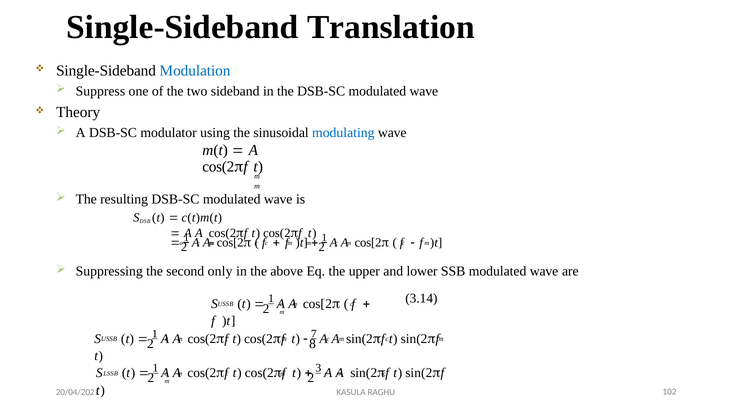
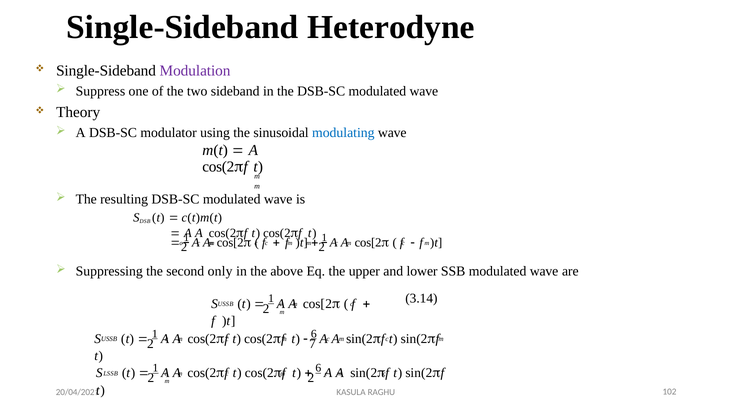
Translation: Translation -> Heterodyne
Modulation colour: blue -> purple
7 at (314, 334): 7 -> 6
8: 8 -> 7
3 at (318, 369): 3 -> 6
